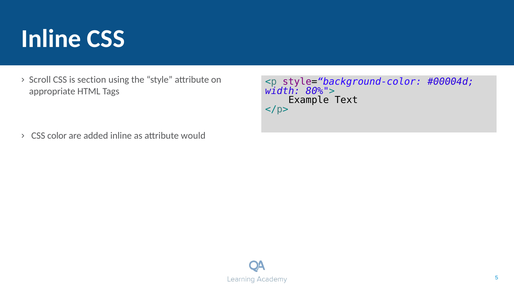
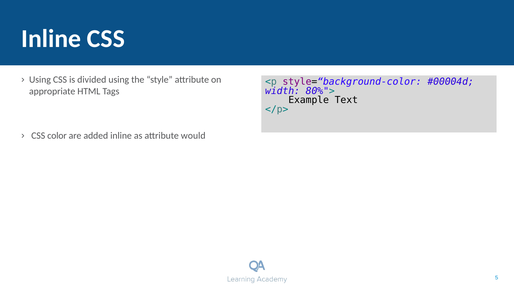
Scroll at (40, 80): Scroll -> Using
section: section -> divided
